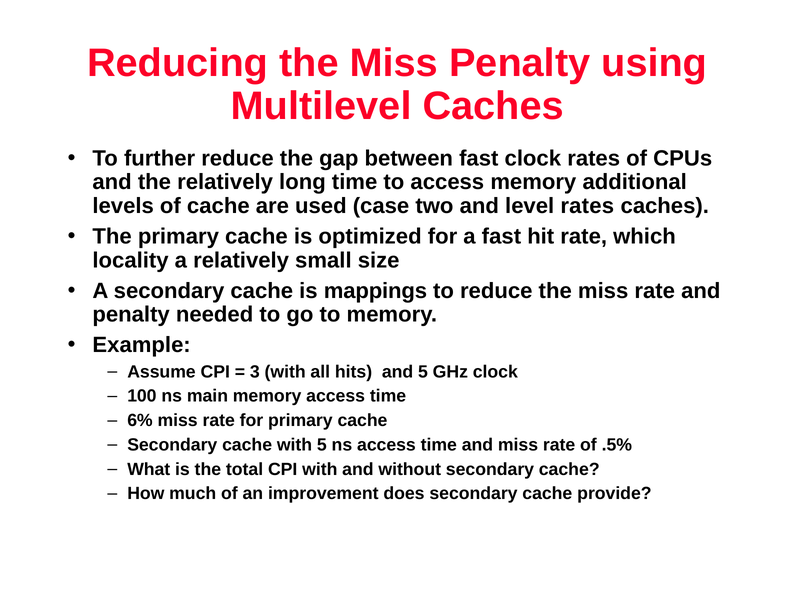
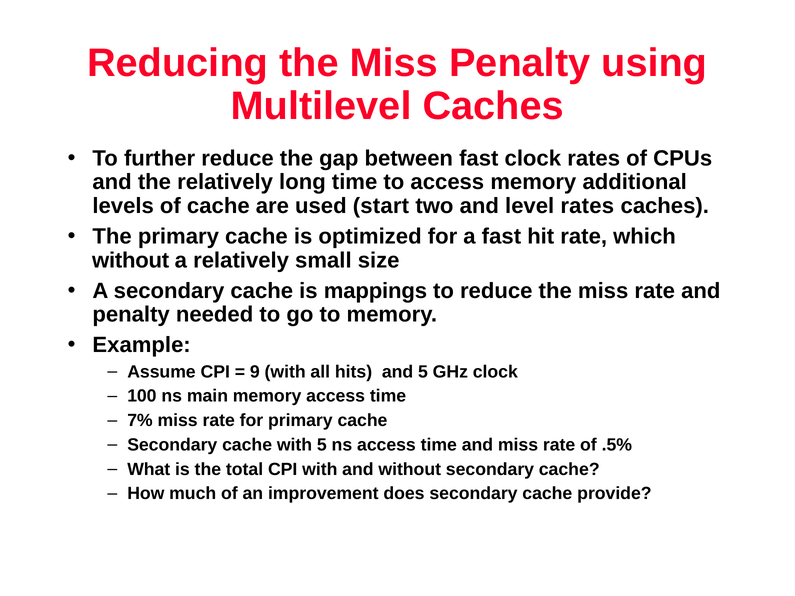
case: case -> start
locality at (131, 260): locality -> without
3: 3 -> 9
6%: 6% -> 7%
